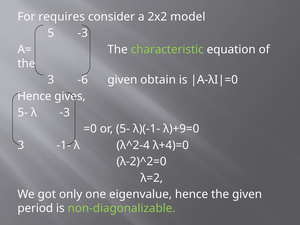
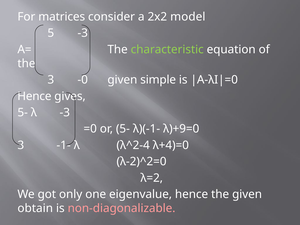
requires: requires -> matrices
-6: -6 -> -0
obtain: obtain -> simple
period: period -> obtain
non-diagonalizable colour: light green -> pink
